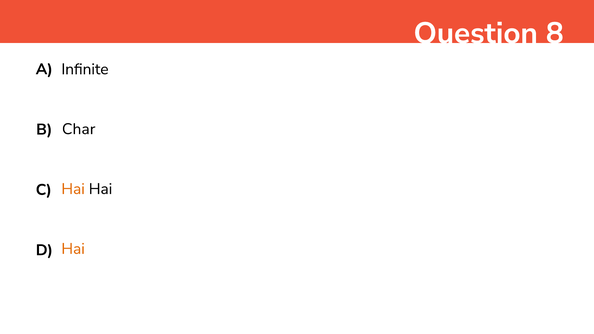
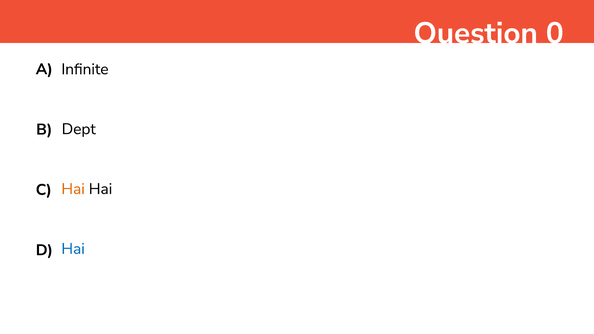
8: 8 -> 0
Char: Char -> Dept
Hai at (73, 249) colour: orange -> blue
